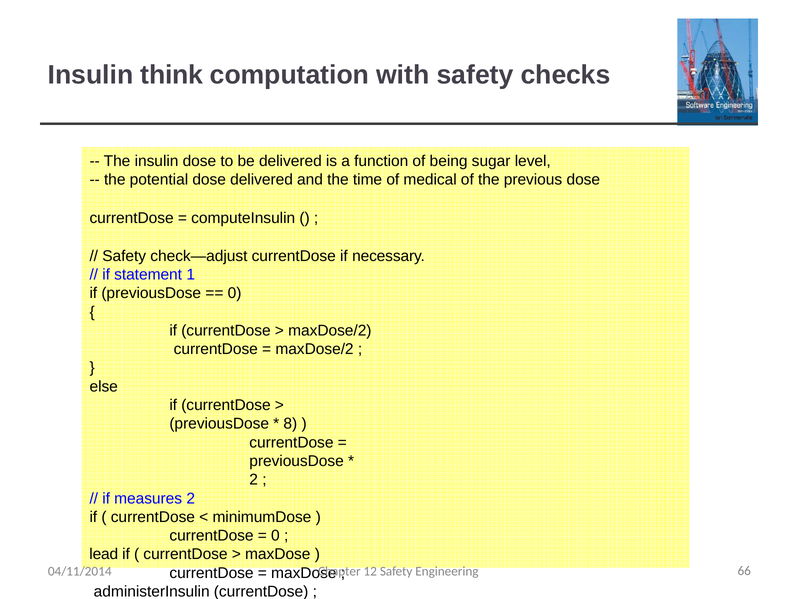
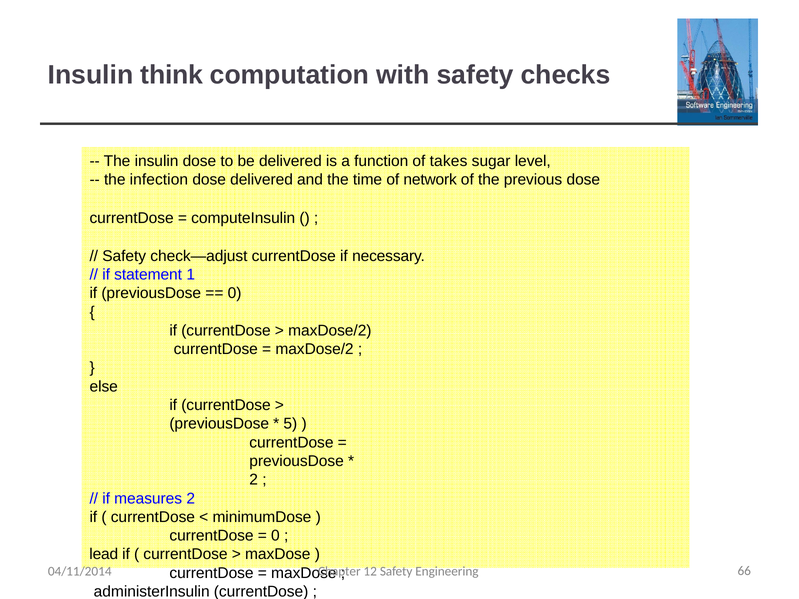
being: being -> takes
potential: potential -> infection
medical: medical -> network
8: 8 -> 5
